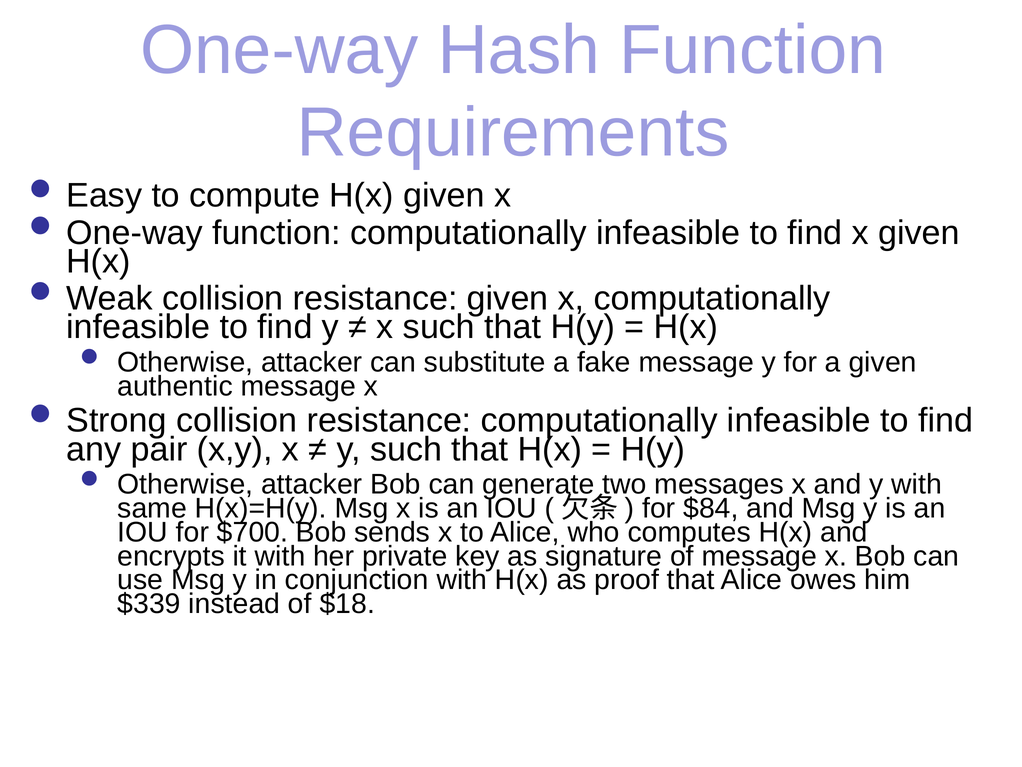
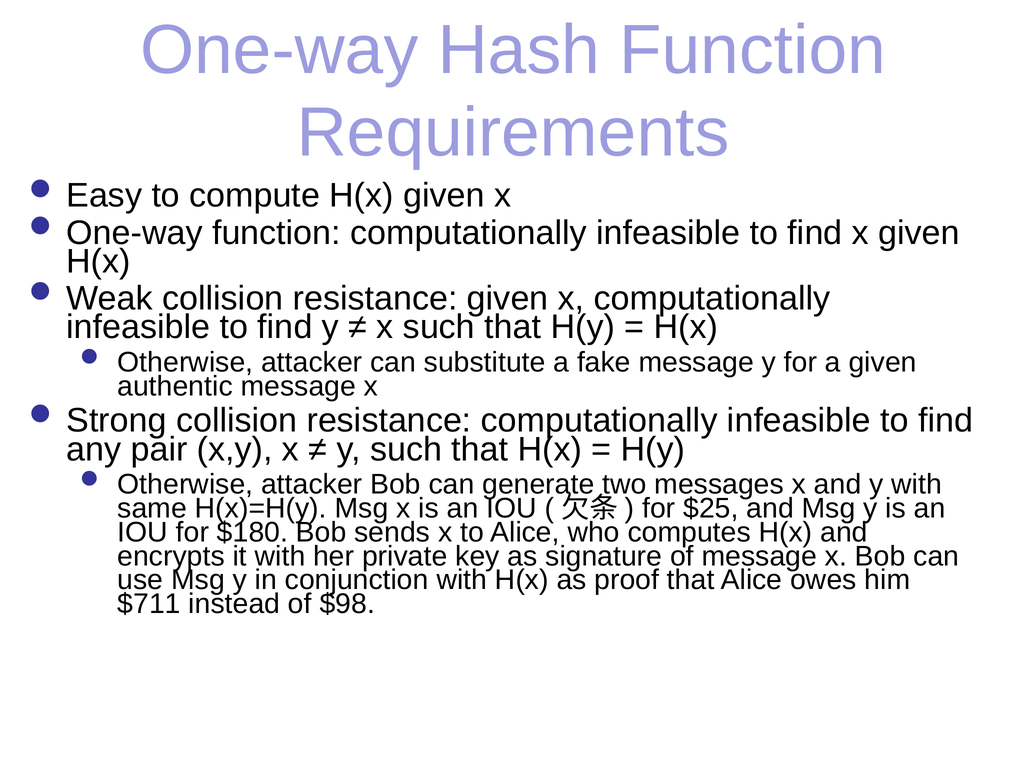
$84: $84 -> $25
$700: $700 -> $180
$339: $339 -> $711
$18: $18 -> $98
